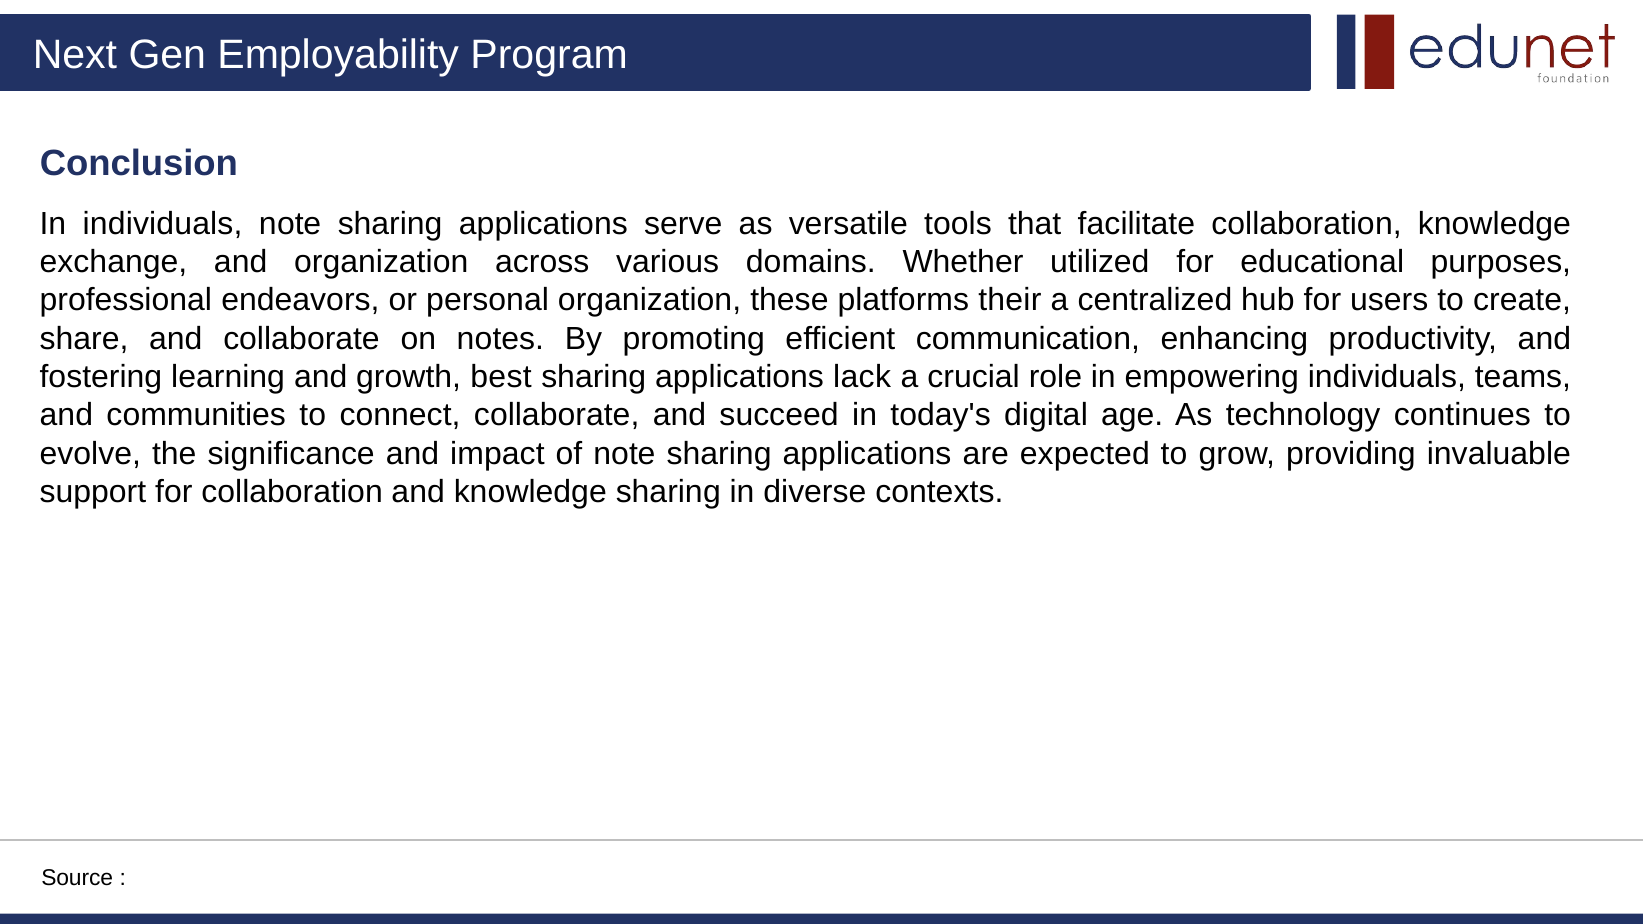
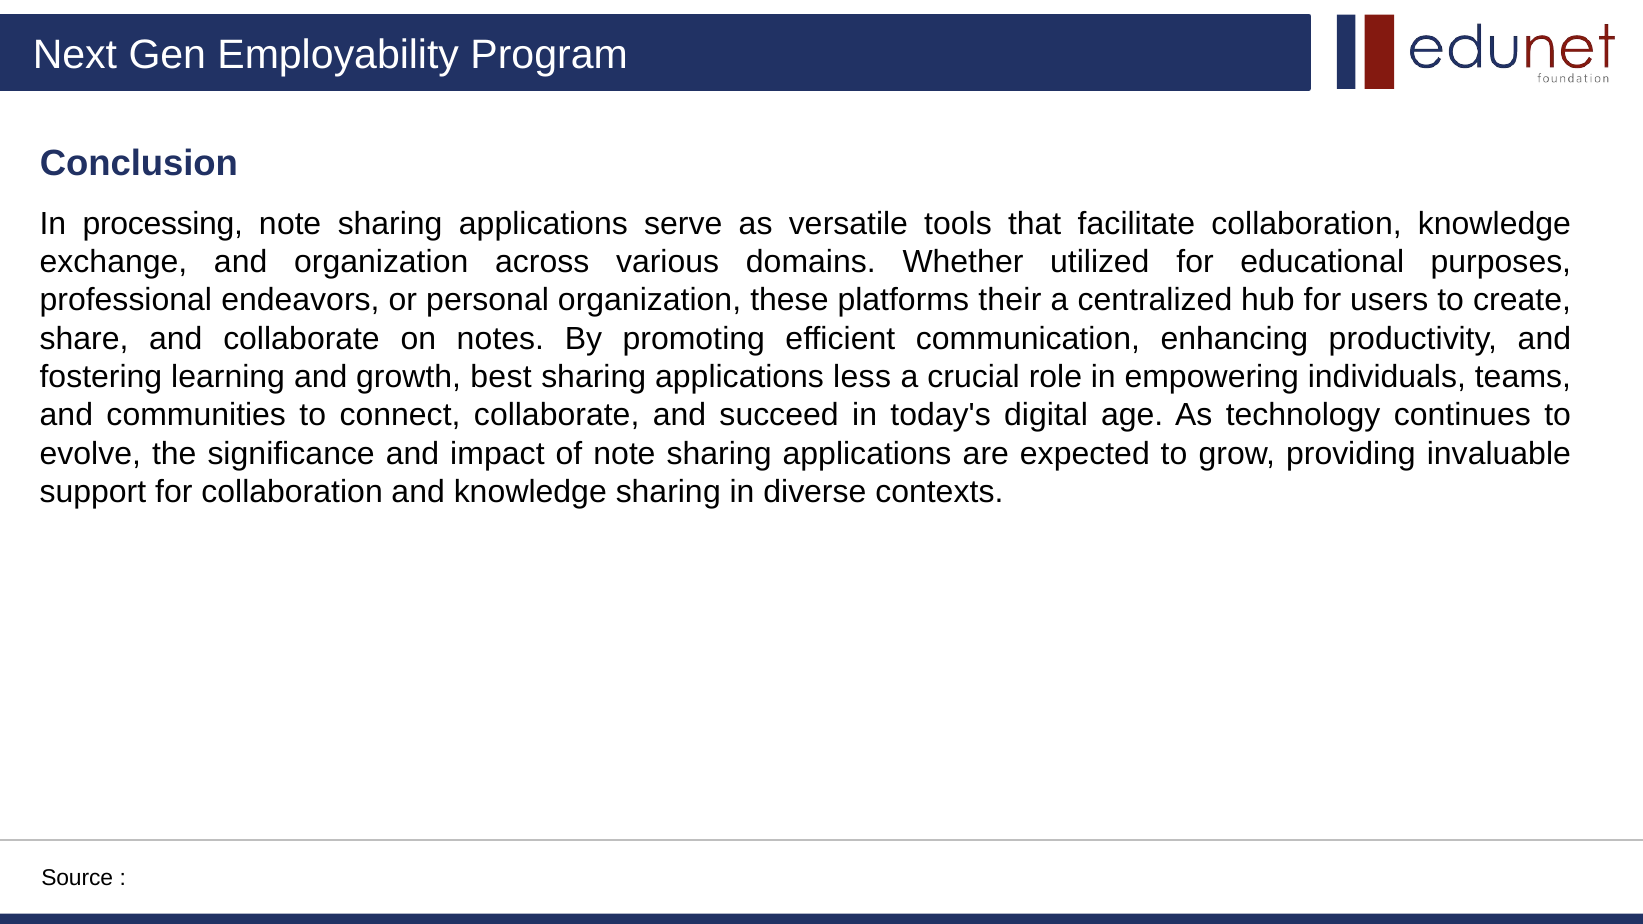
In individuals: individuals -> processing
lack: lack -> less
